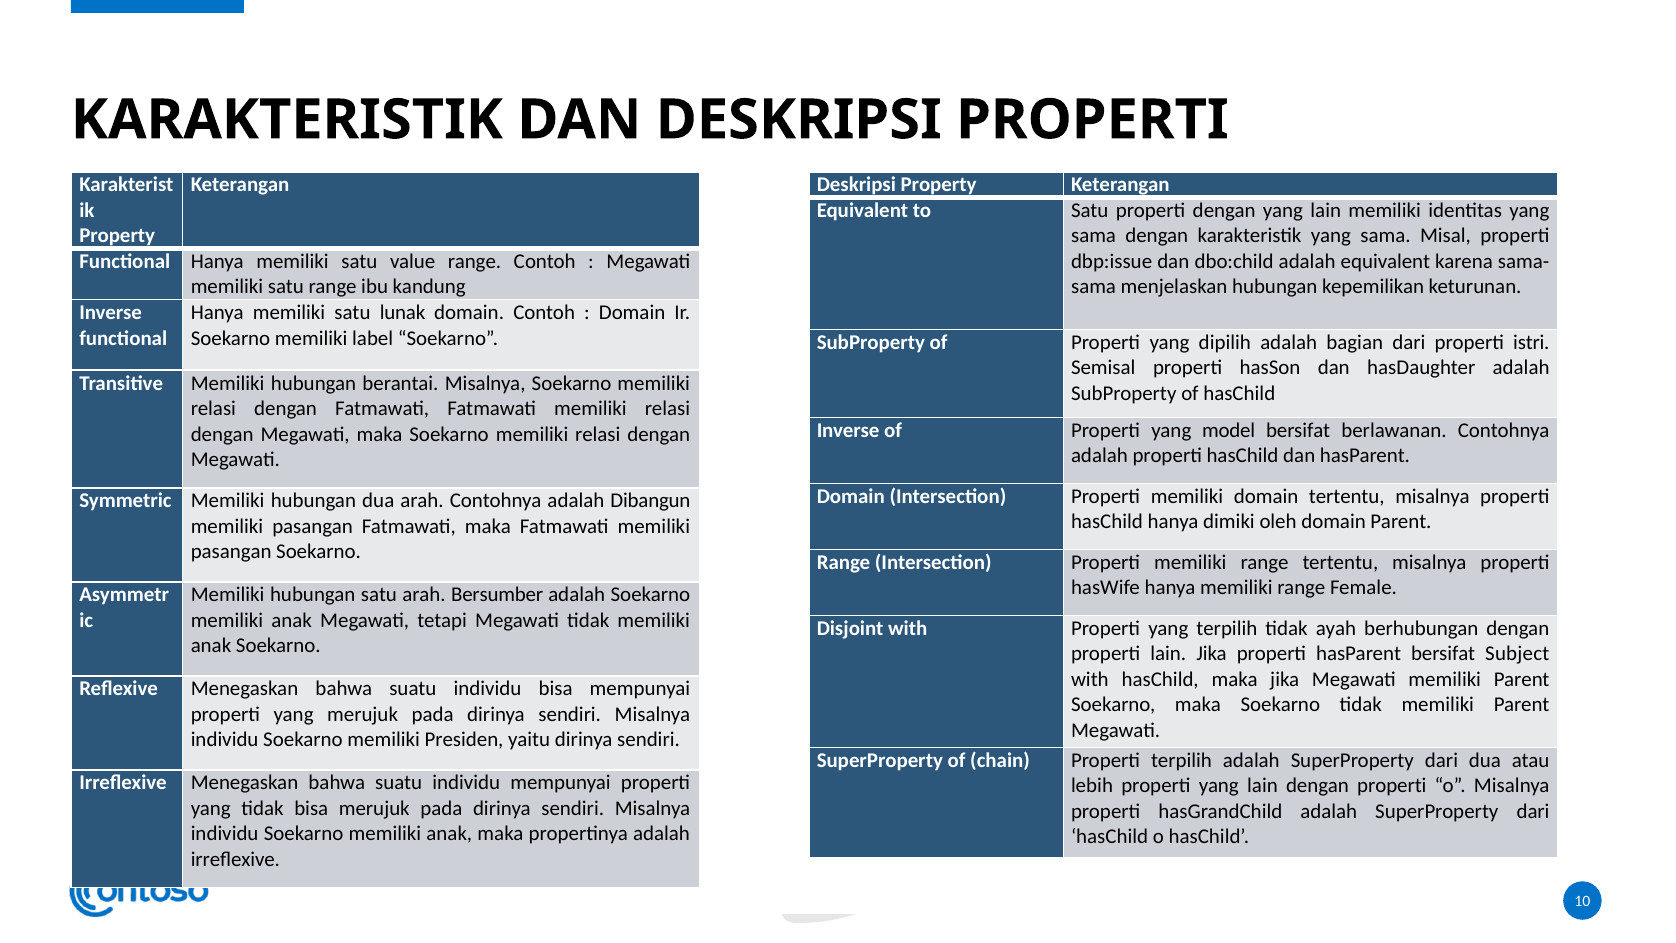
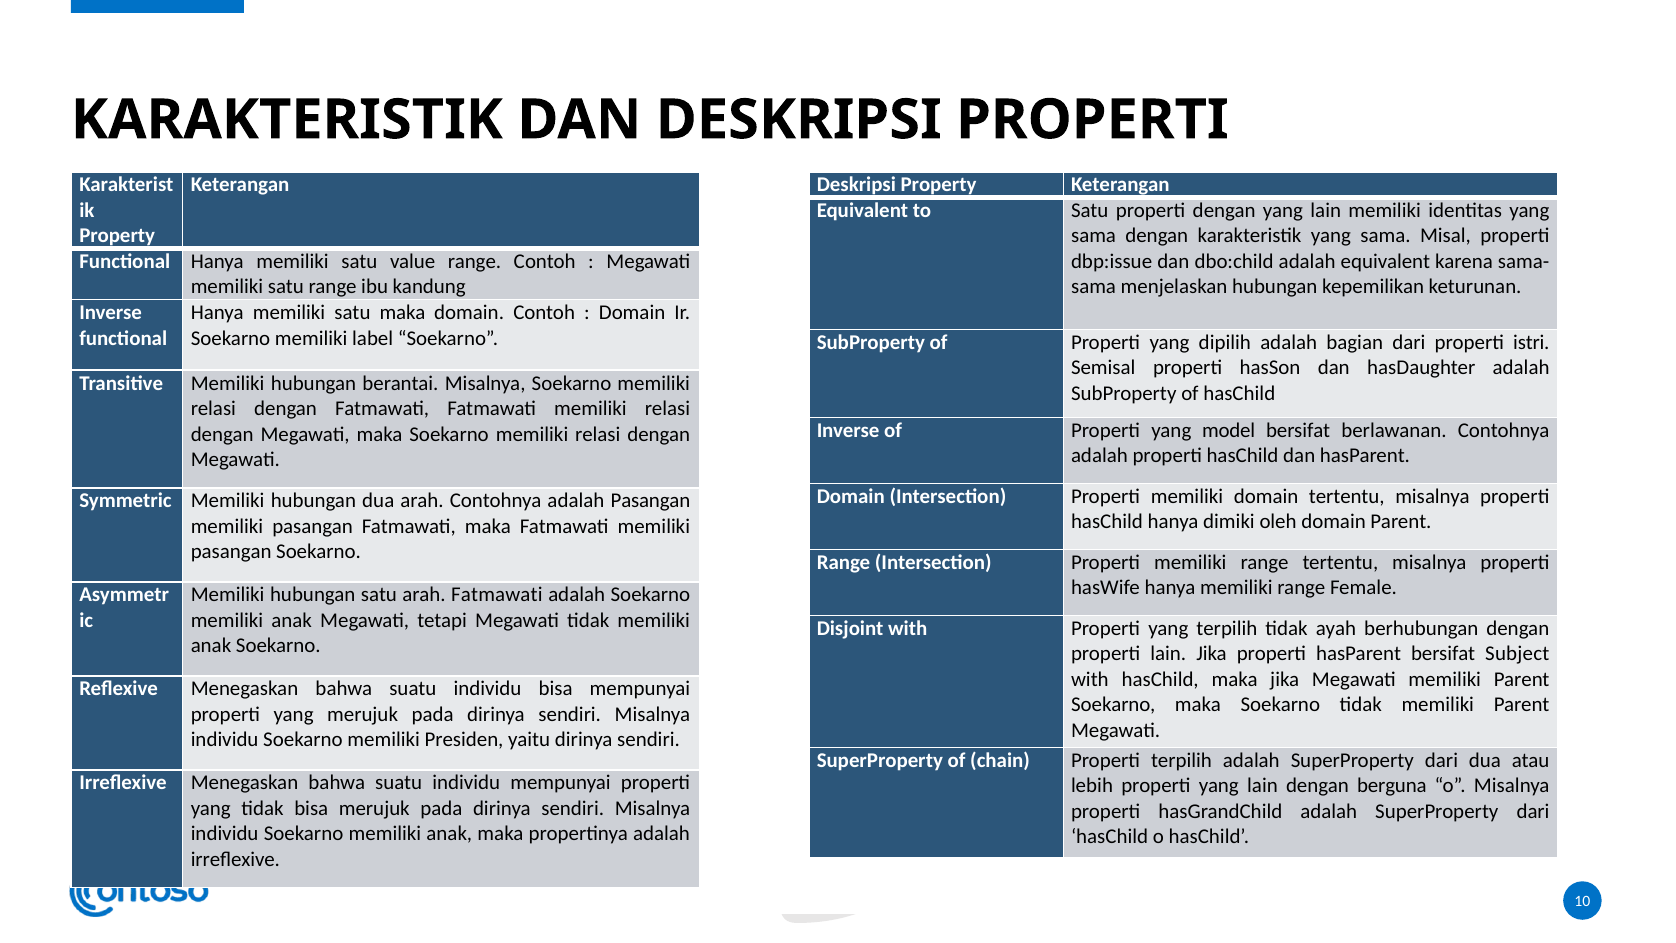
satu lunak: lunak -> maka
adalah Dibangun: Dibangun -> Pasangan
arah Bersumber: Bersumber -> Fatmawati
lain dengan properti: properti -> berguna
